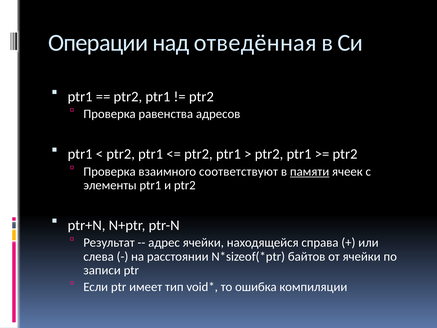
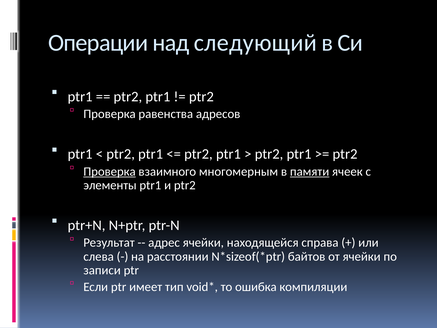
отведённая: отведённая -> следующий
Проверка at (110, 171) underline: none -> present
соответствуют: соответствуют -> многомерным
